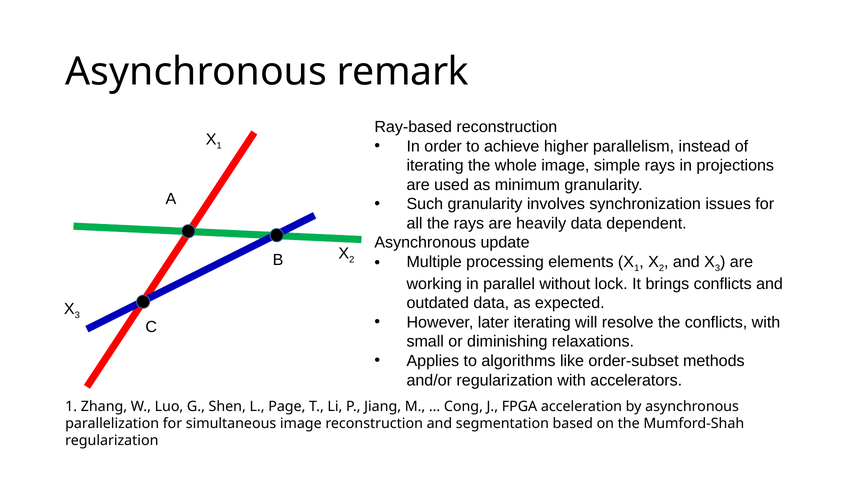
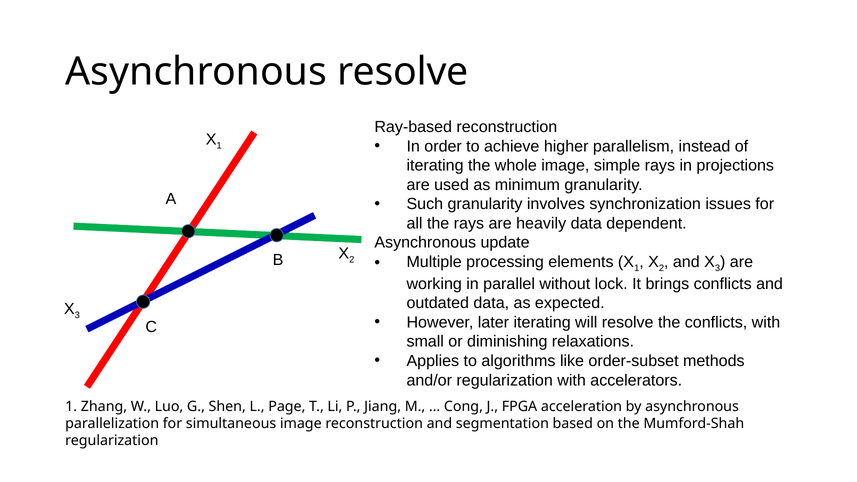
Asynchronous remark: remark -> resolve
